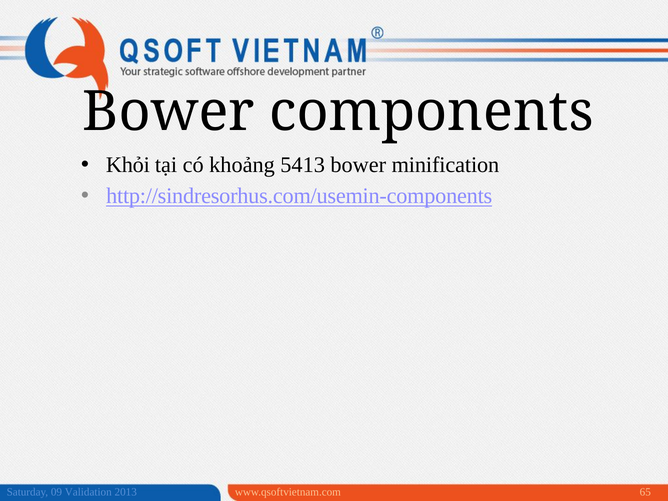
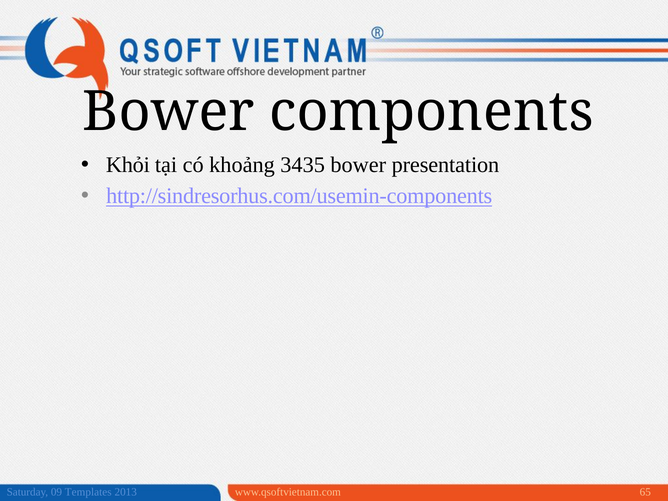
5413: 5413 -> 3435
minification: minification -> presentation
Validation: Validation -> Templates
